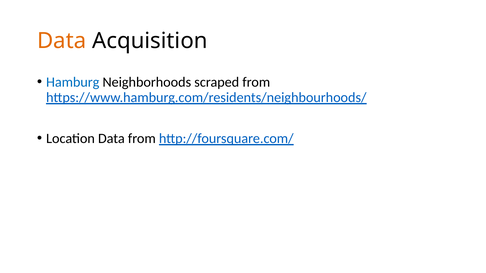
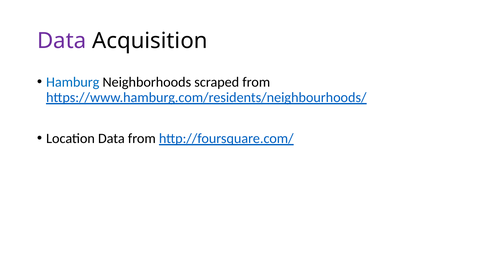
Data at (62, 41) colour: orange -> purple
